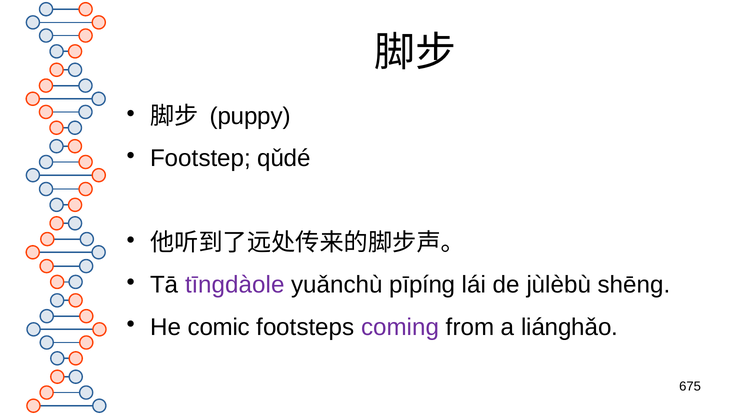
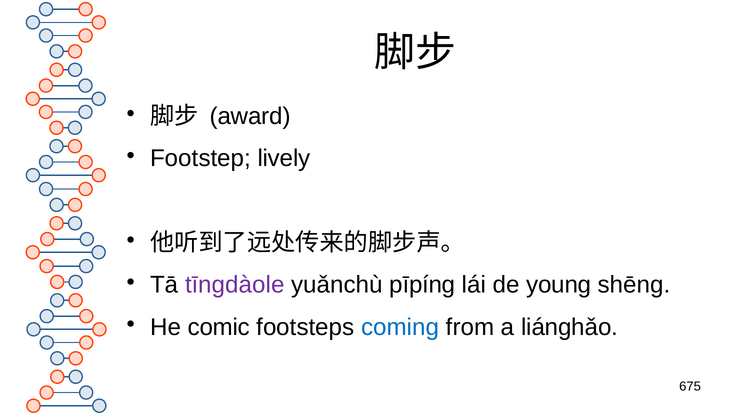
puppy: puppy -> award
qǔdé: qǔdé -> lively
jùlèbù: jùlèbù -> young
coming colour: purple -> blue
